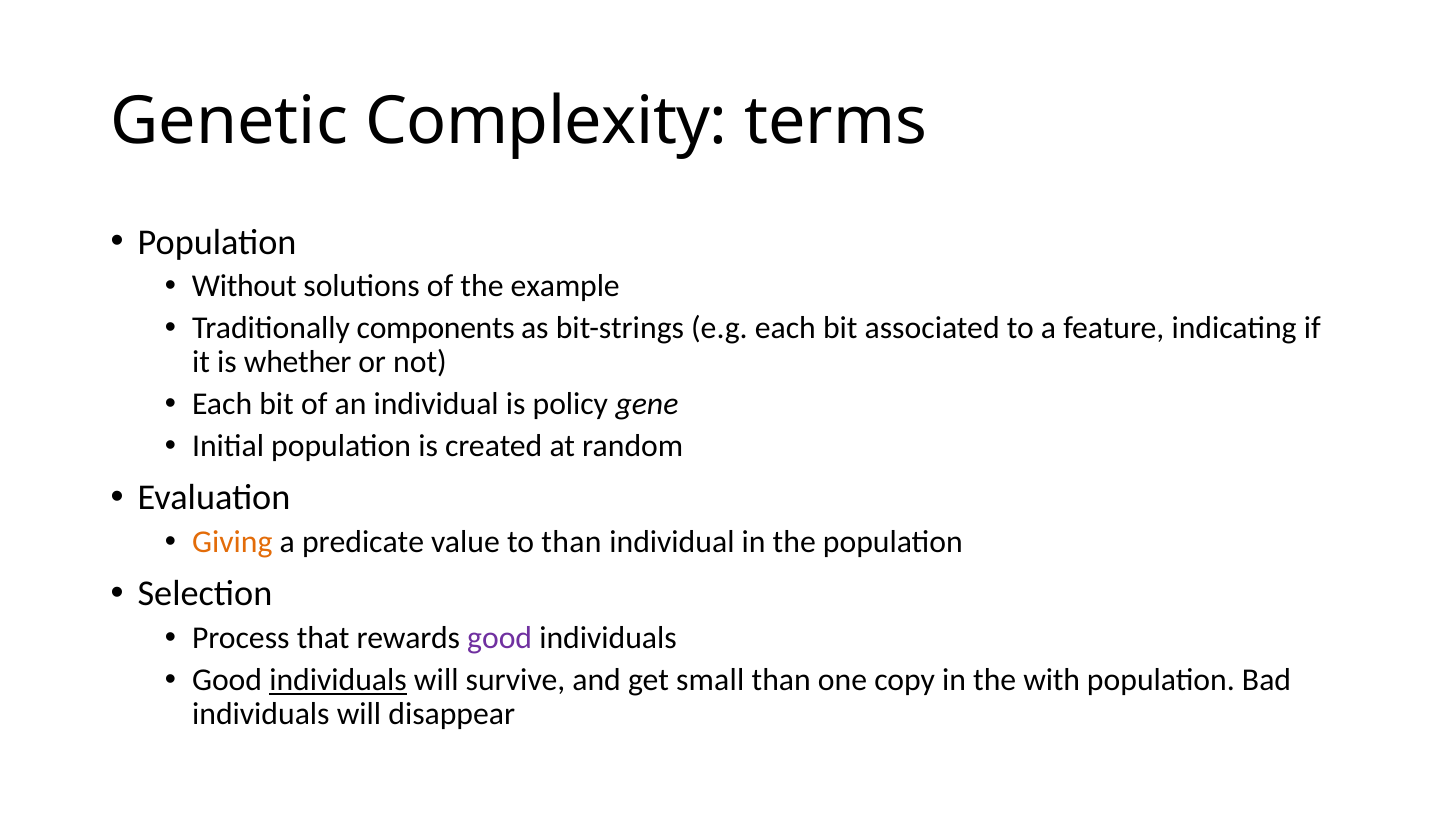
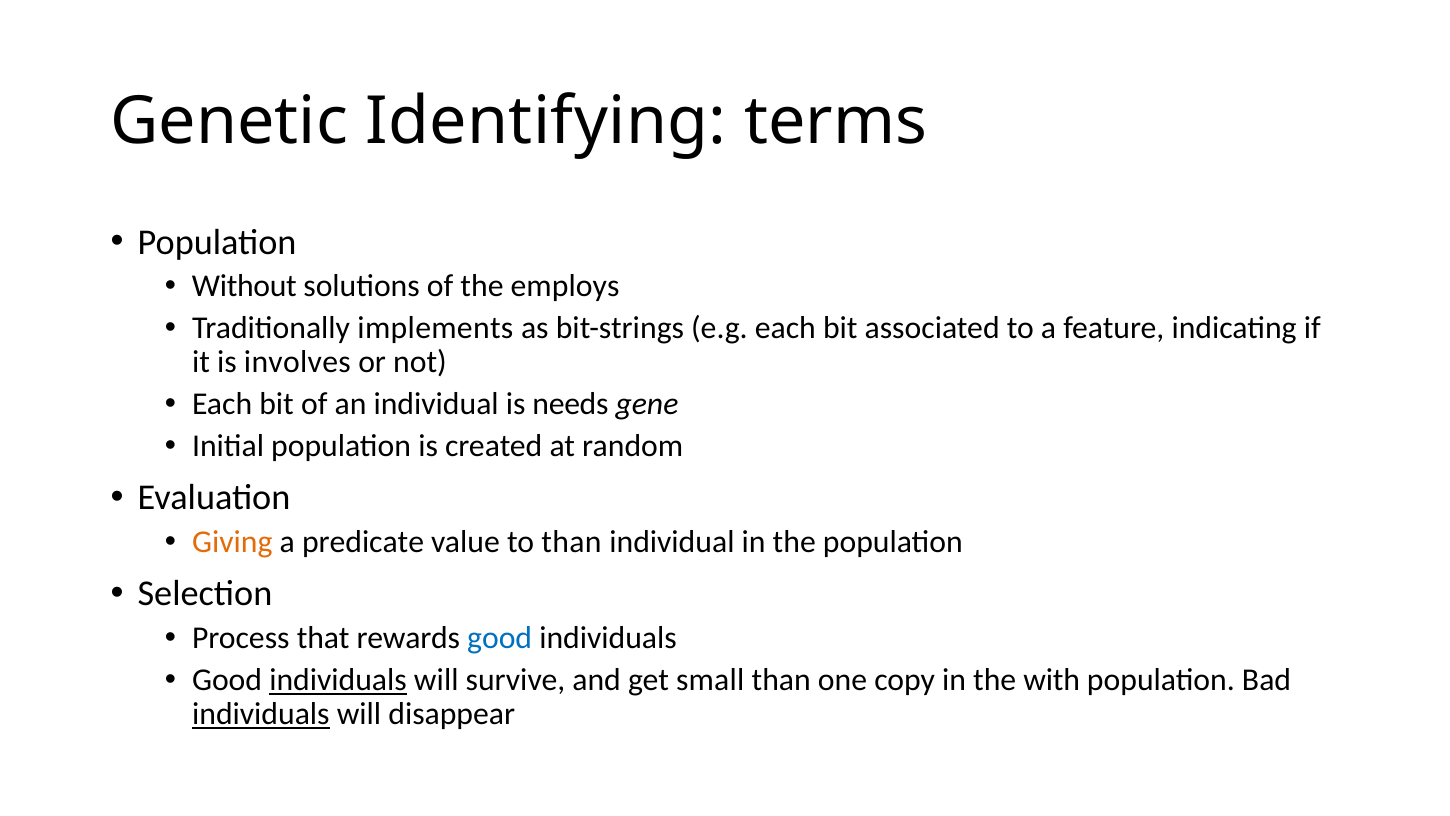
Complexity: Complexity -> Identifying
example: example -> employs
components: components -> implements
whether: whether -> involves
policy: policy -> needs
good at (500, 638) colour: purple -> blue
individuals at (261, 714) underline: none -> present
